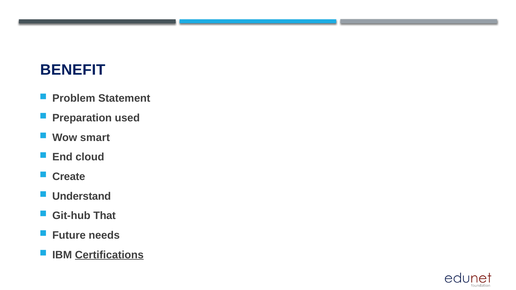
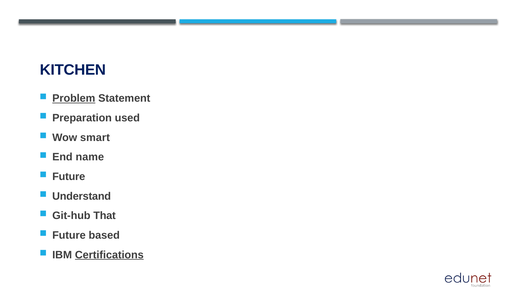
BENEFIT: BENEFIT -> KITCHEN
Problem underline: none -> present
cloud: cloud -> name
Create at (69, 177): Create -> Future
needs: needs -> based
